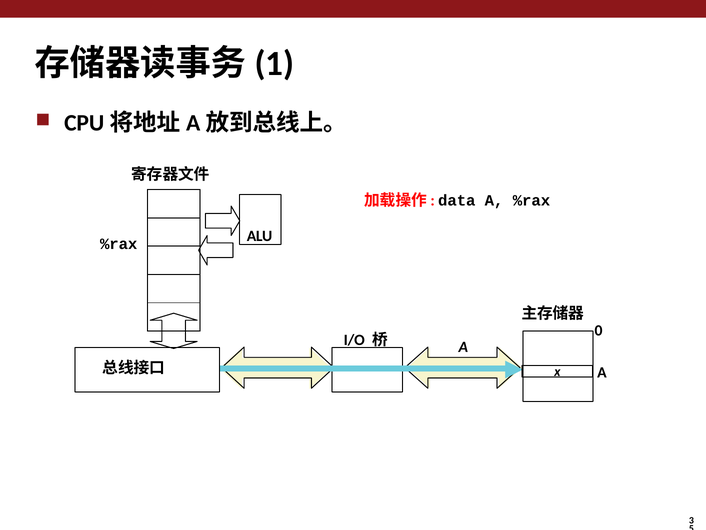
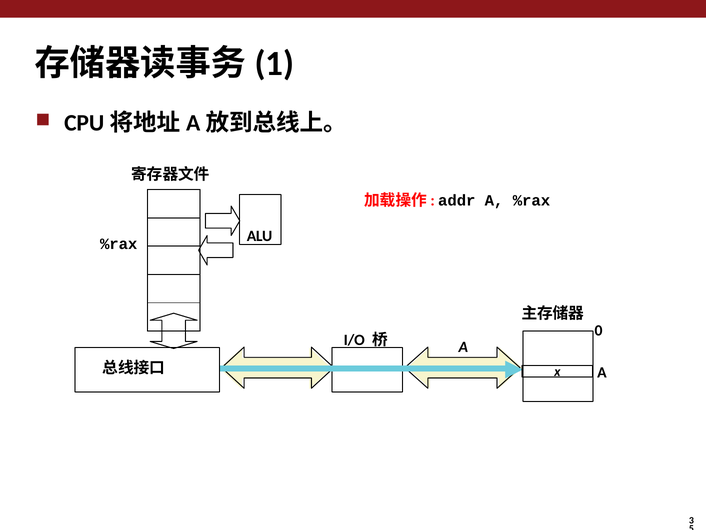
data: data -> addr
